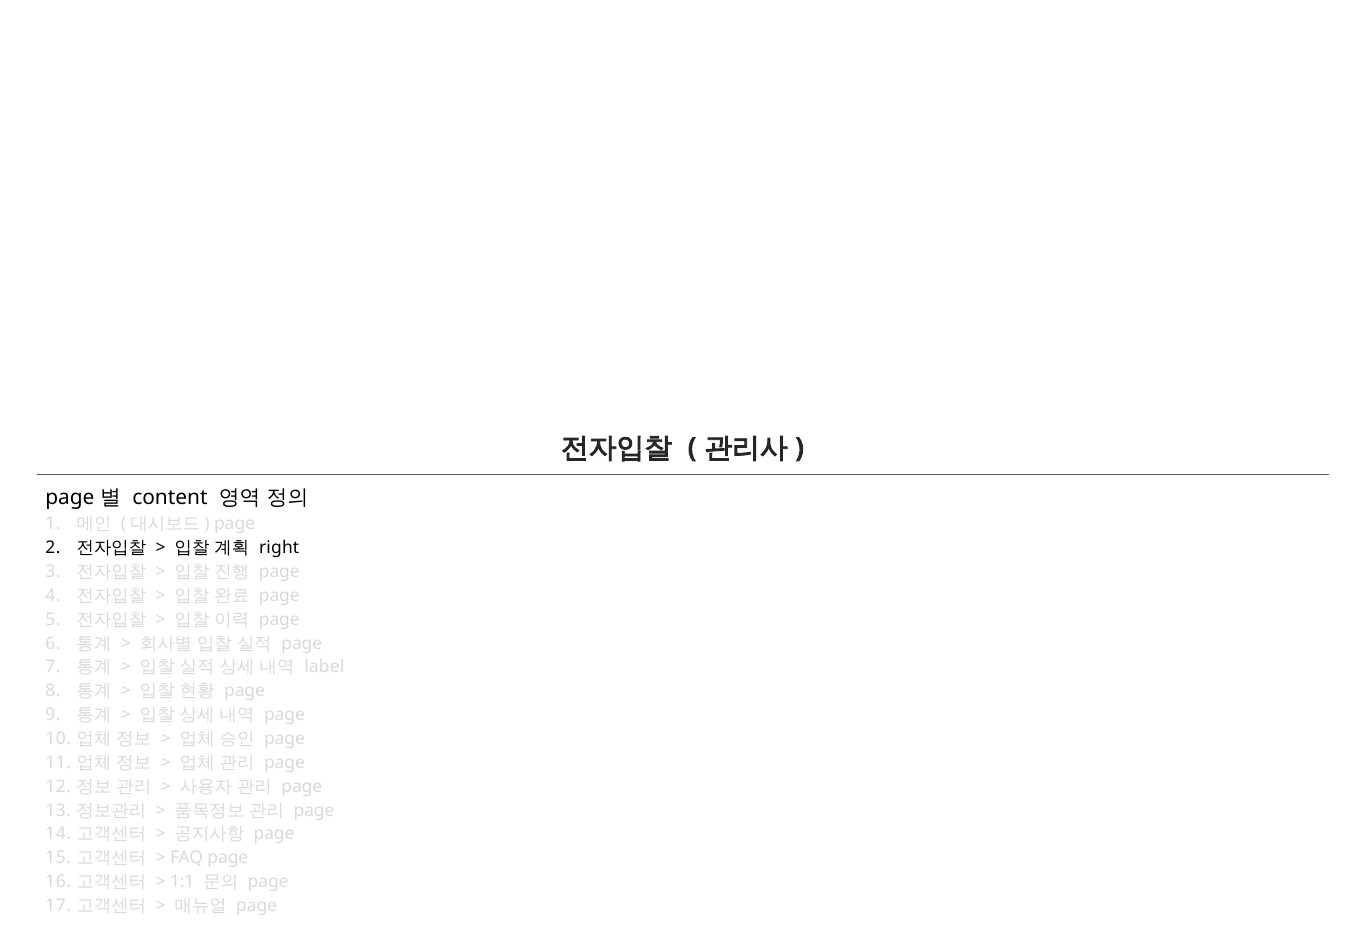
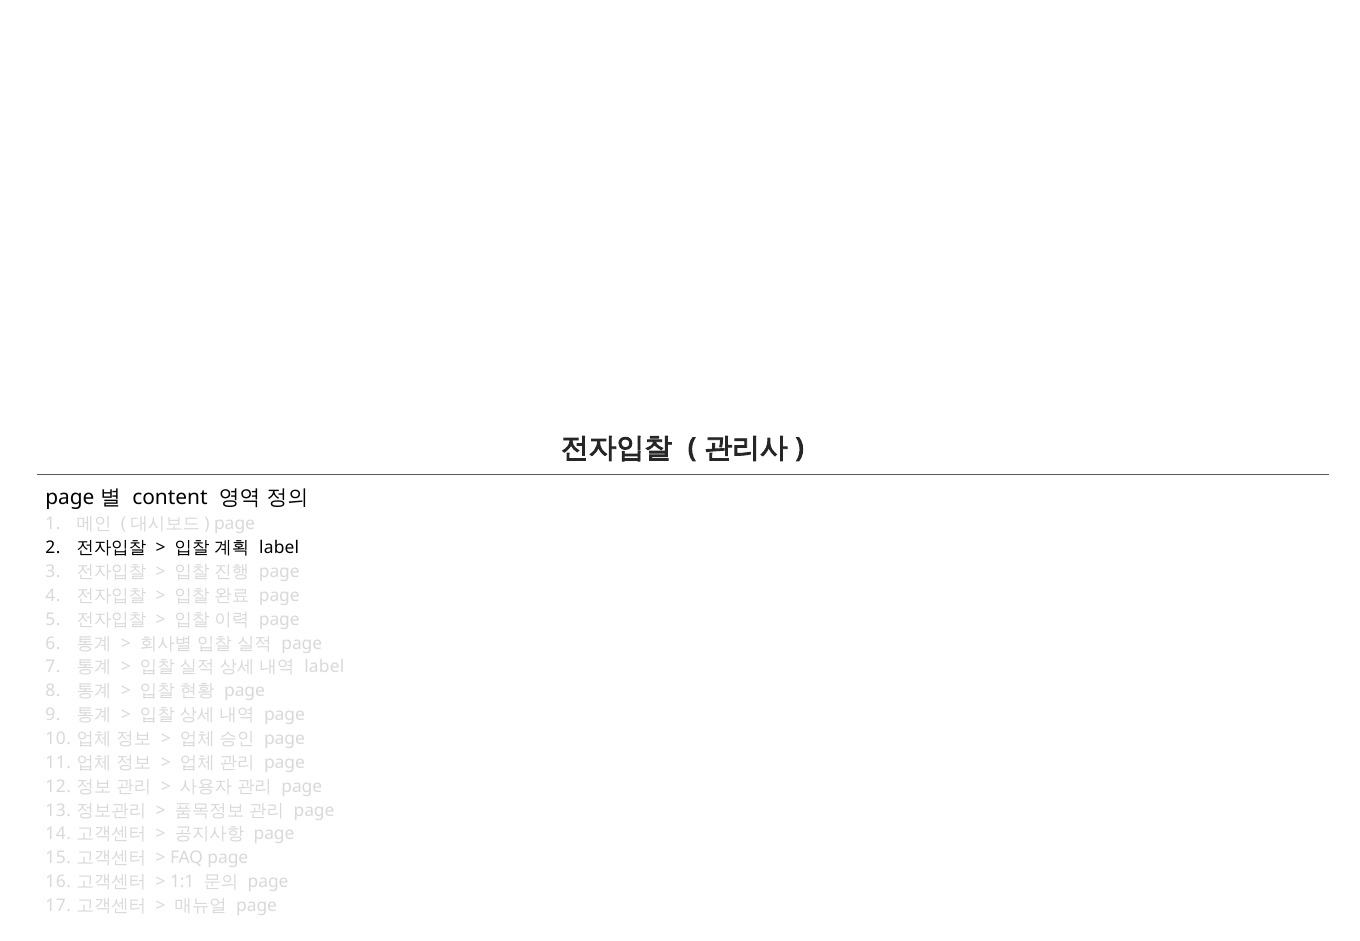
right at (279, 548): right -> label
